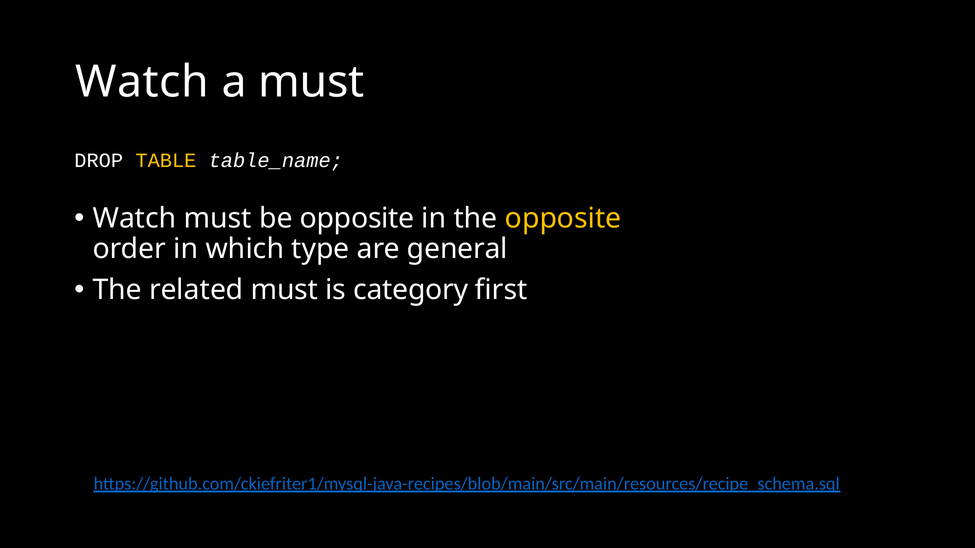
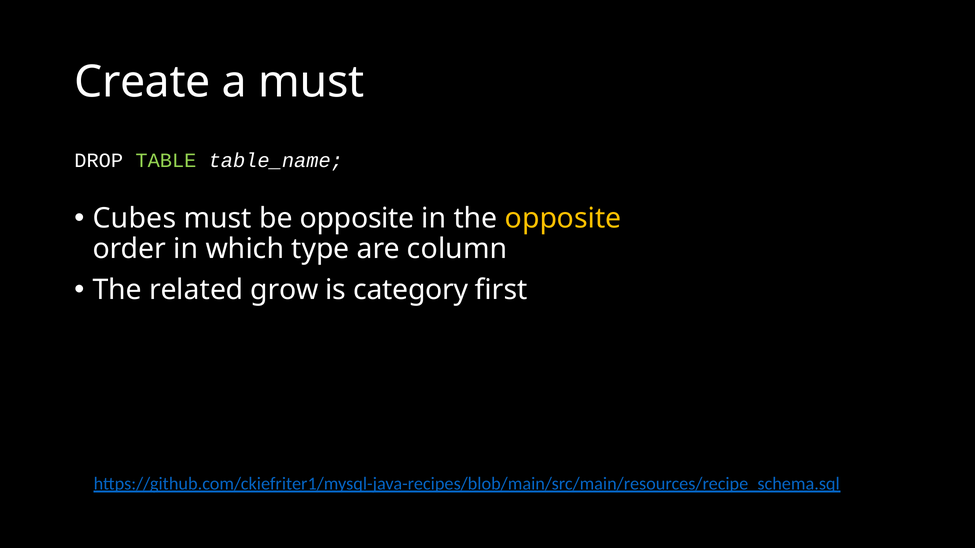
Watch at (142, 82): Watch -> Create
TABLE colour: yellow -> light green
Watch at (135, 219): Watch -> Cubes
general: general -> column
related must: must -> grow
